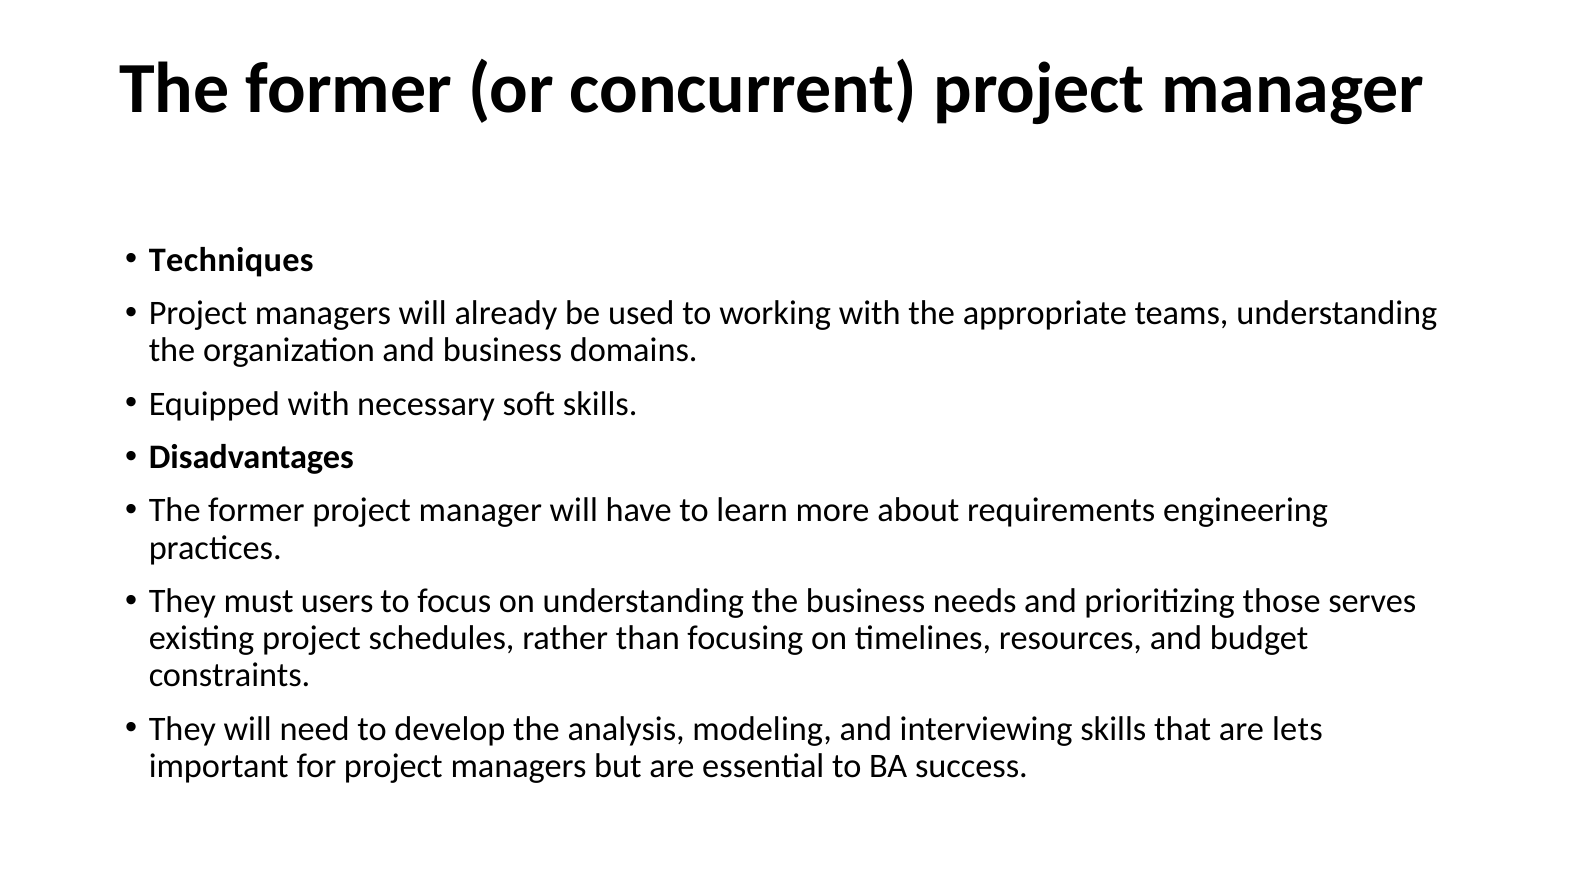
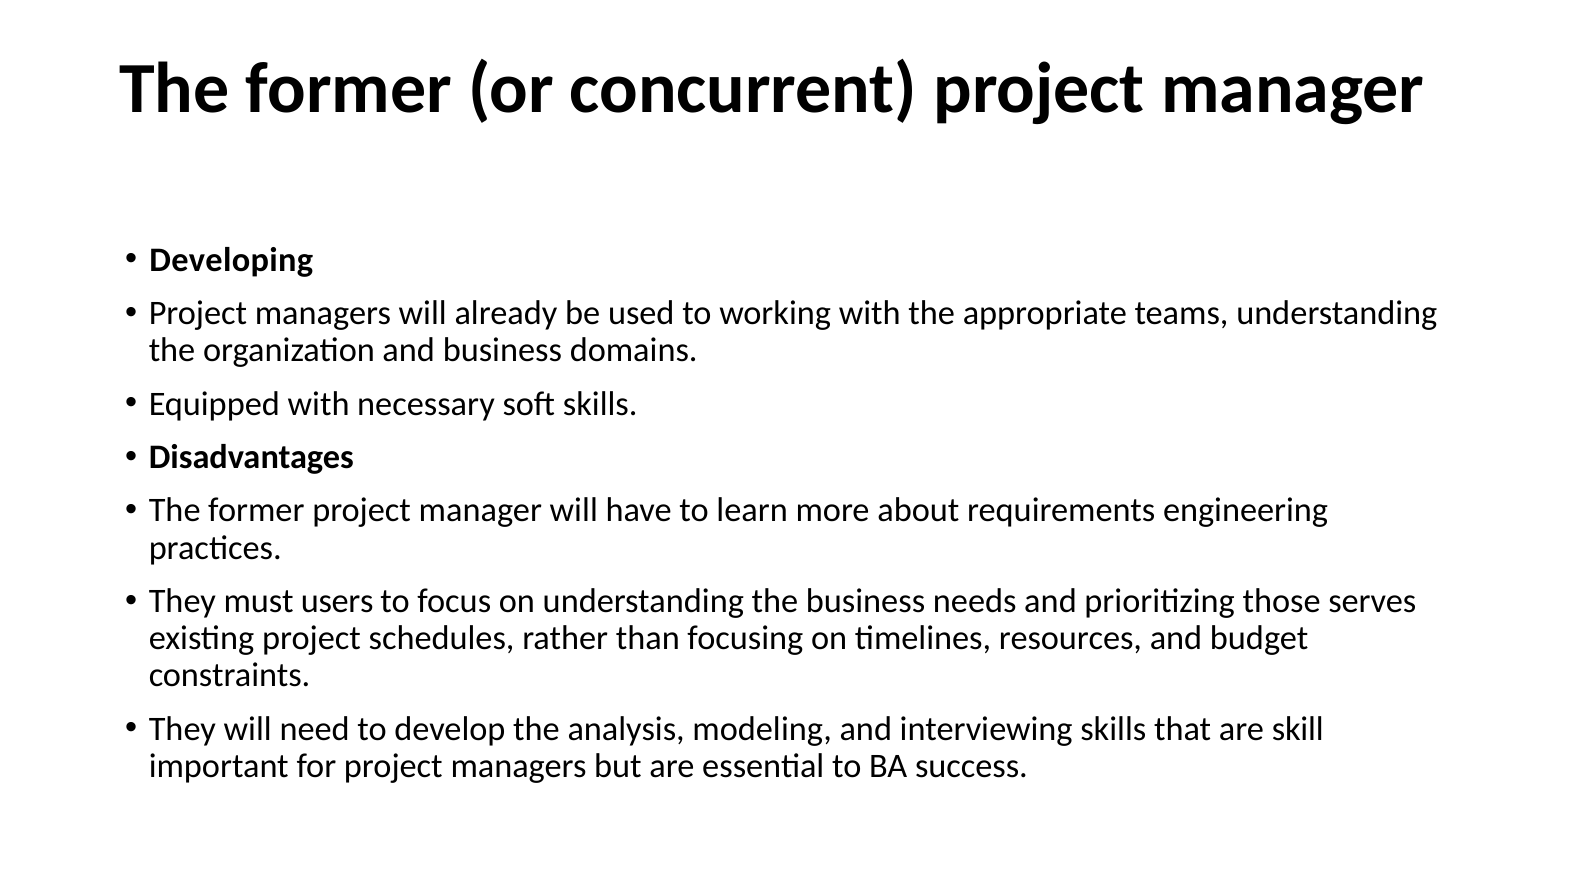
Techniques: Techniques -> Developing
lets: lets -> skill
